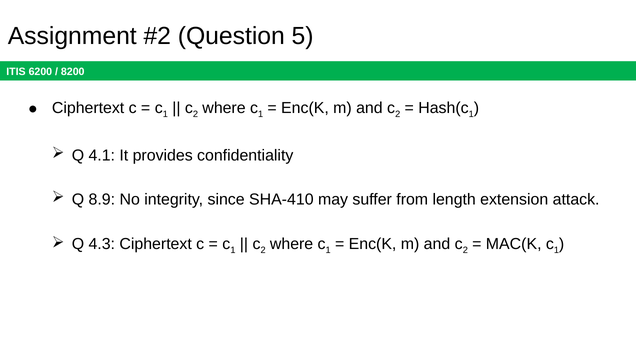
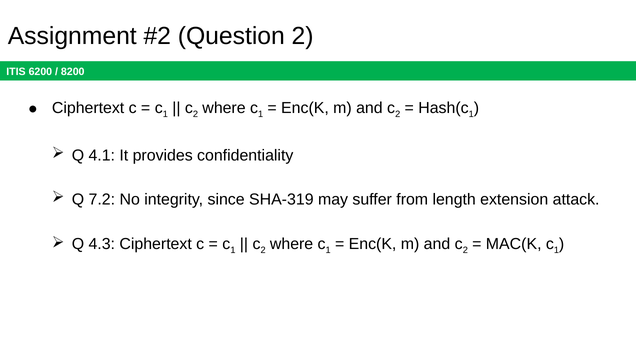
Question 5: 5 -> 2
8.9: 8.9 -> 7.2
SHA-410: SHA-410 -> SHA-319
